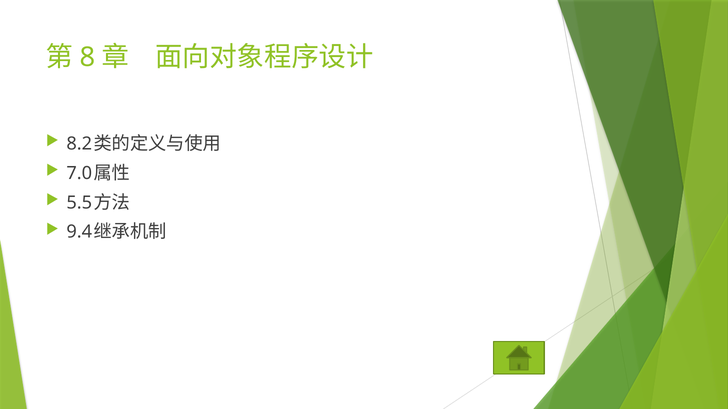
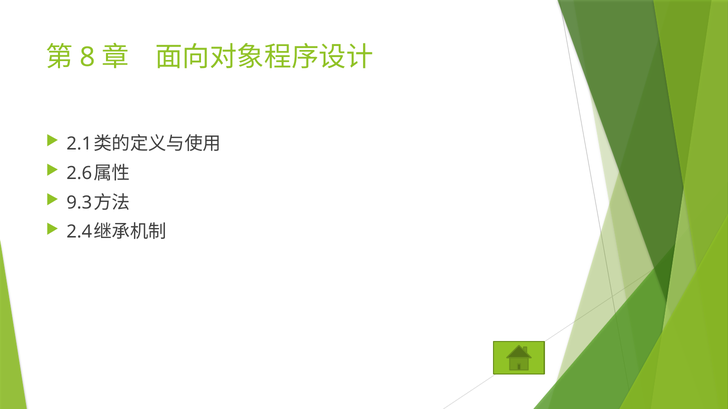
8.2: 8.2 -> 2.1
7.0: 7.0 -> 2.6
5.5: 5.5 -> 9.3
9.4: 9.4 -> 2.4
